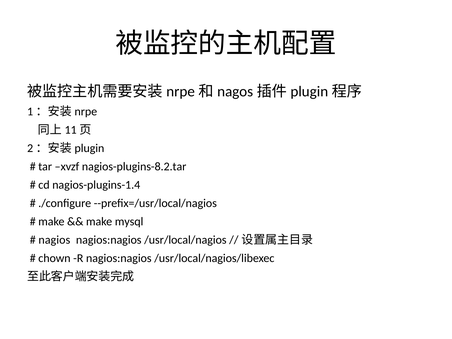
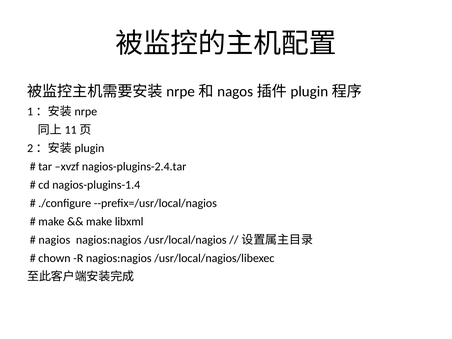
nagios-plugins-8.2.tar: nagios-plugins-8.2.tar -> nagios-plugins-2.4.tar
mysql: mysql -> libxml
